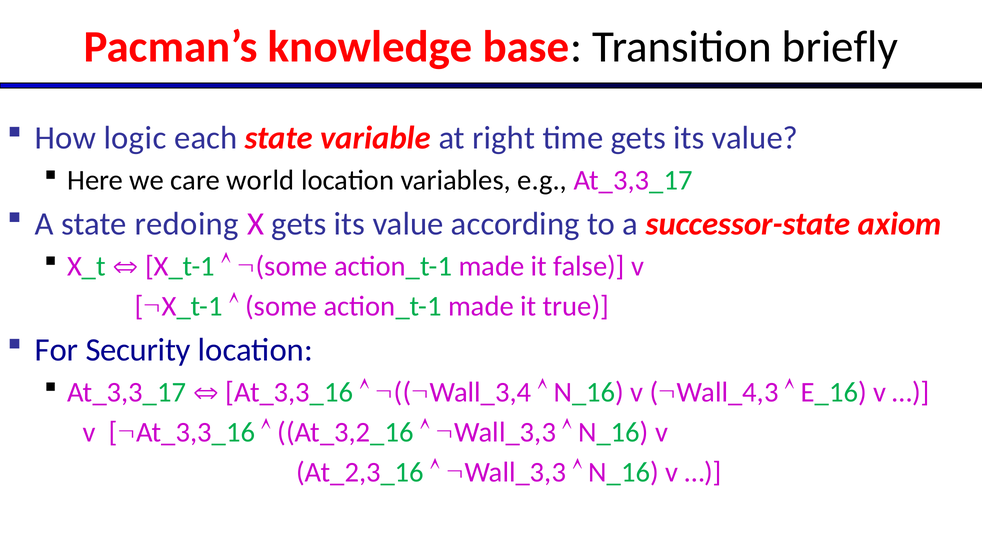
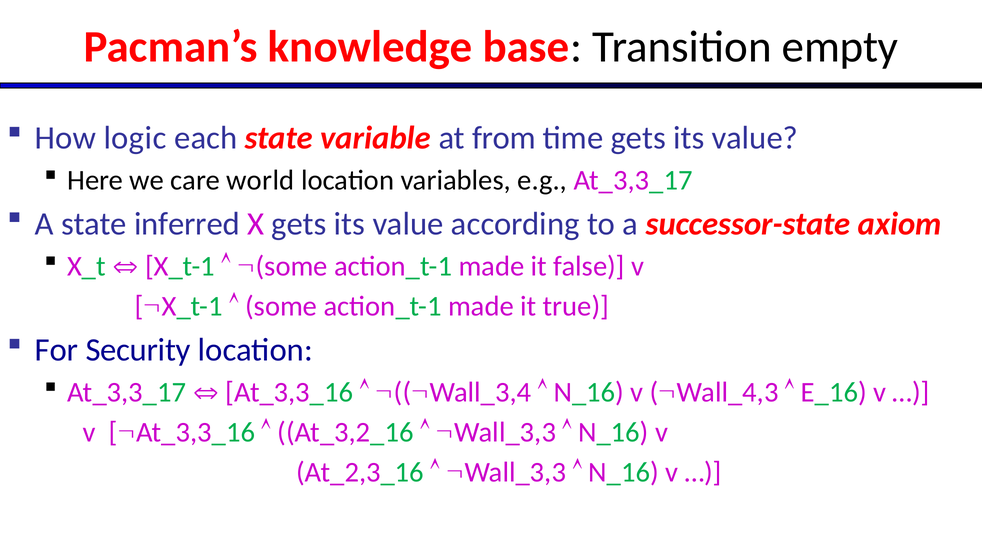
briefly: briefly -> empty
right: right -> from
redoing: redoing -> inferred
